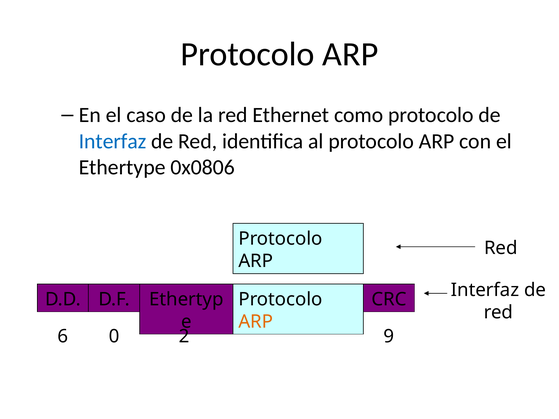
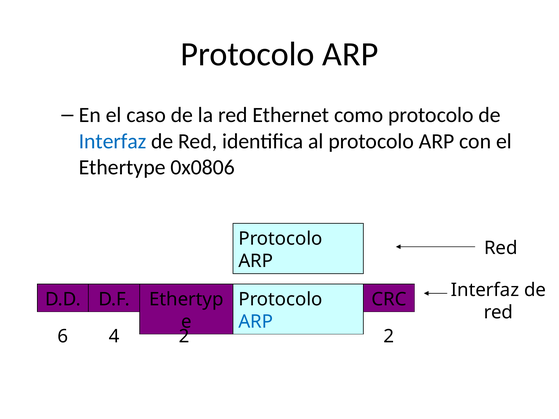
ARP at (256, 322) colour: orange -> blue
0: 0 -> 4
2 9: 9 -> 2
